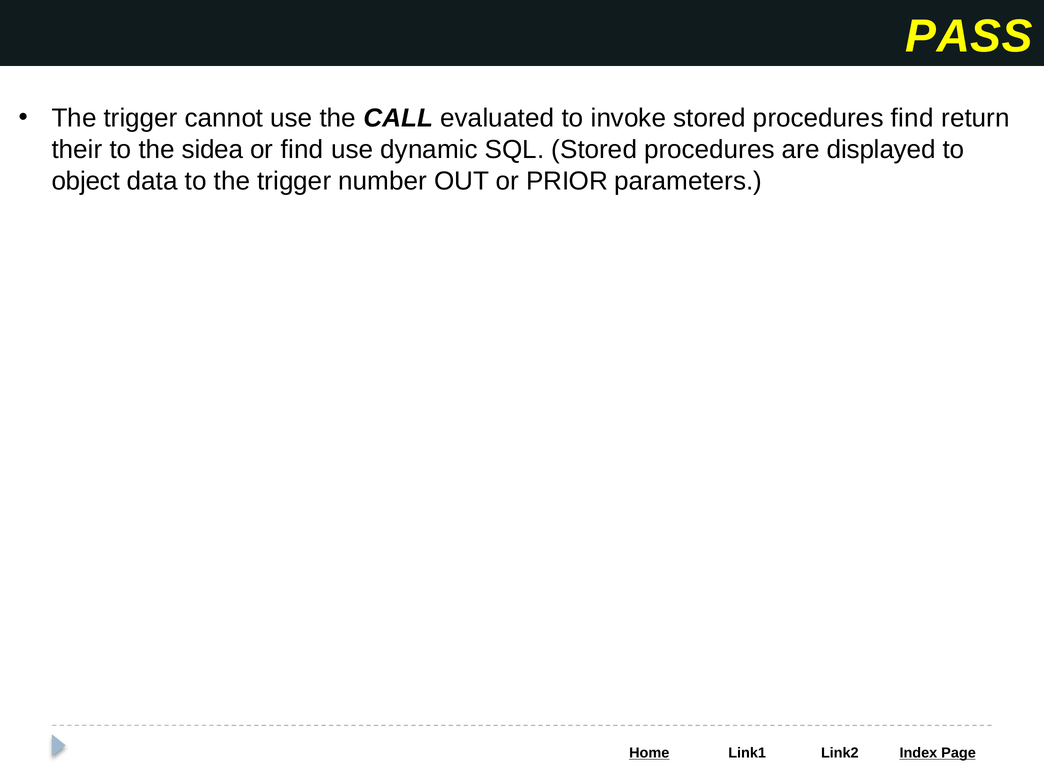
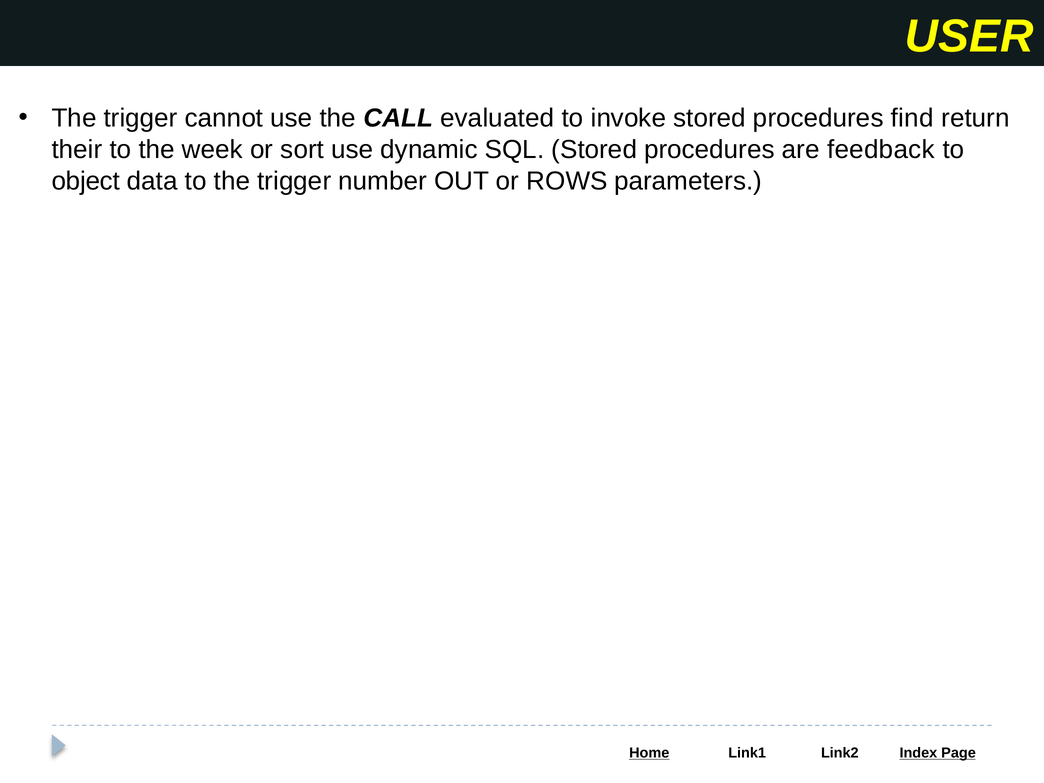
PASS: PASS -> USER
sidea: sidea -> week
or find: find -> sort
displayed: displayed -> feedback
PRIOR: PRIOR -> ROWS
